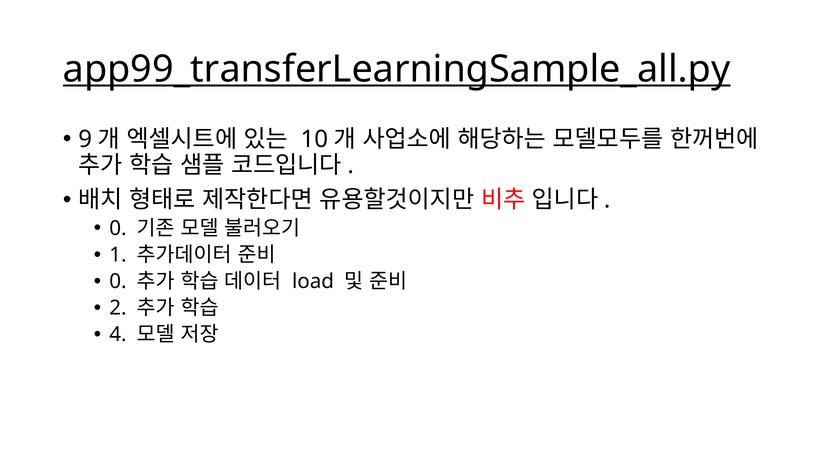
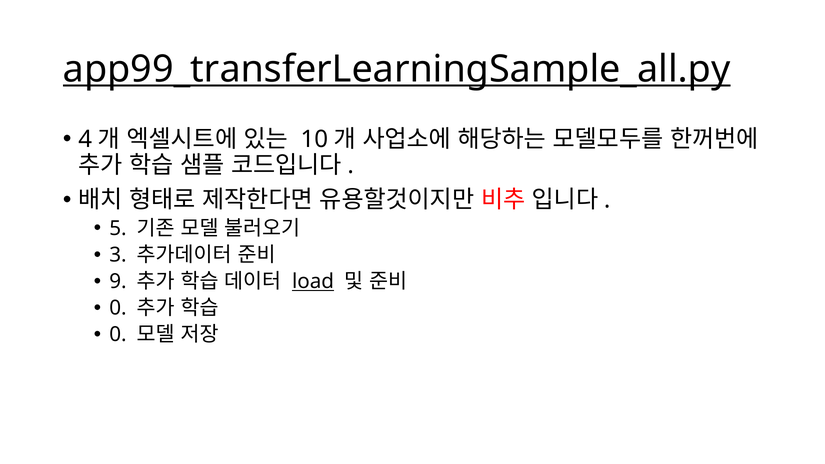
9: 9 -> 4
0 at (118, 229): 0 -> 5
1: 1 -> 3
0 at (118, 282): 0 -> 9
load underline: none -> present
2 at (118, 308): 2 -> 0
4 at (118, 335): 4 -> 0
